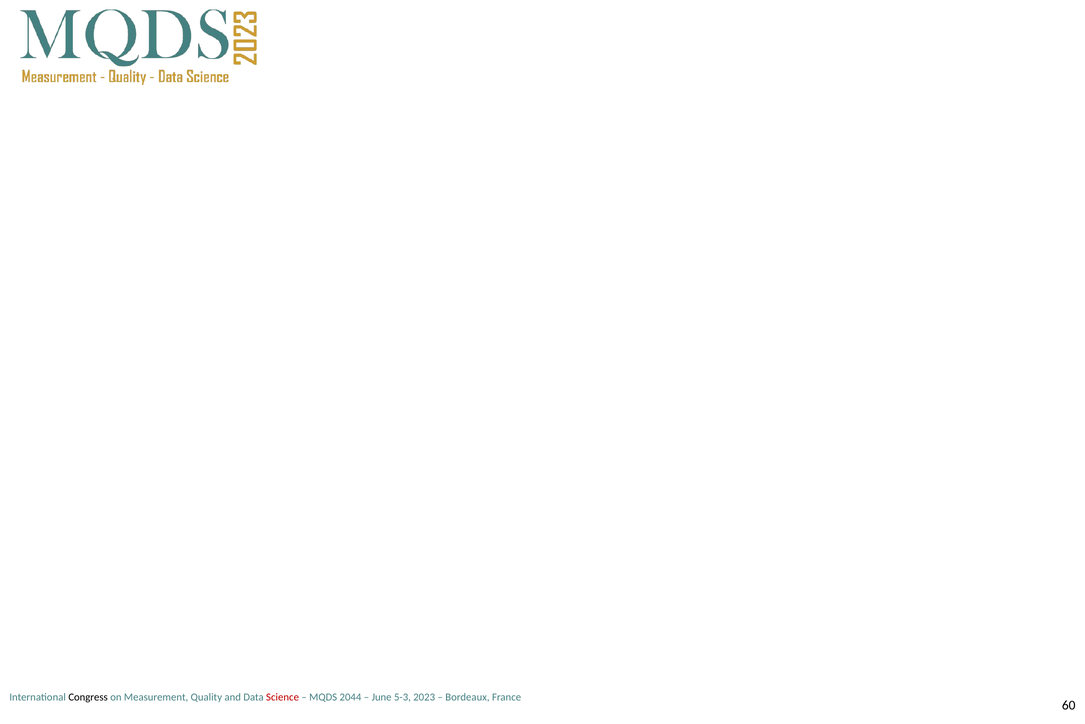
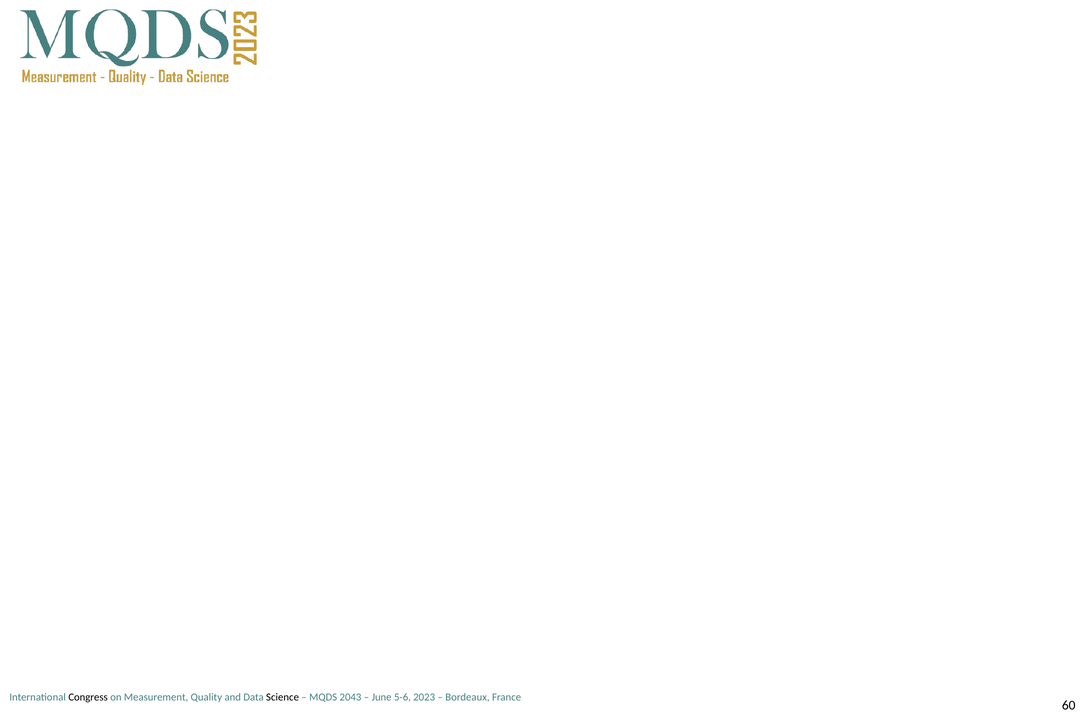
Science colour: red -> black
2044: 2044 -> 2043
5-3: 5-3 -> 5-6
